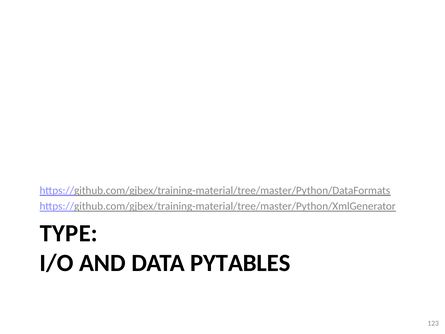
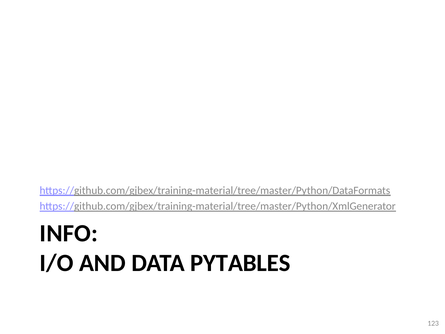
TYPE: TYPE -> INFO
